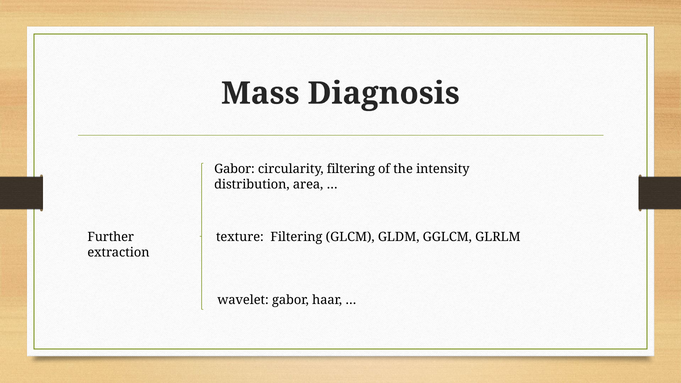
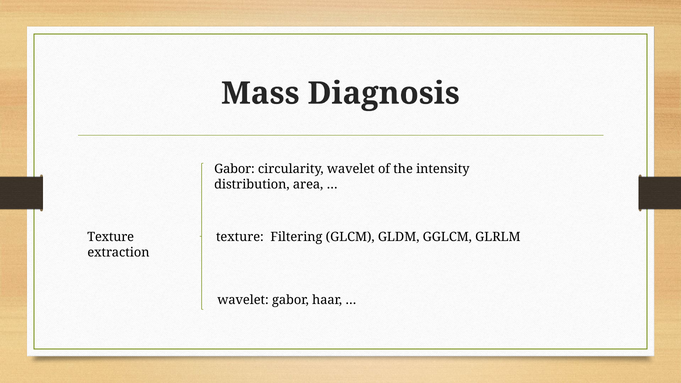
circularity filtering: filtering -> wavelet
Further at (111, 237): Further -> Texture
